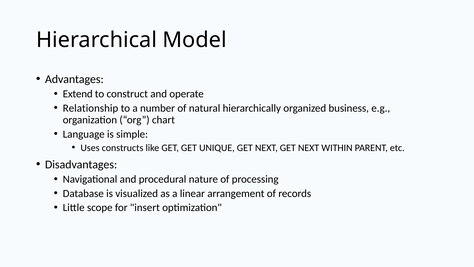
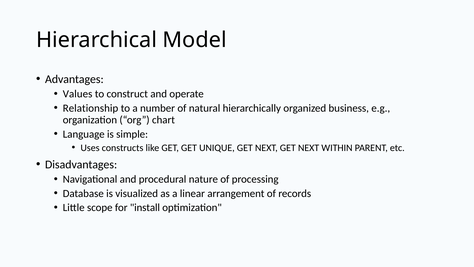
Extend: Extend -> Values
insert: insert -> install
